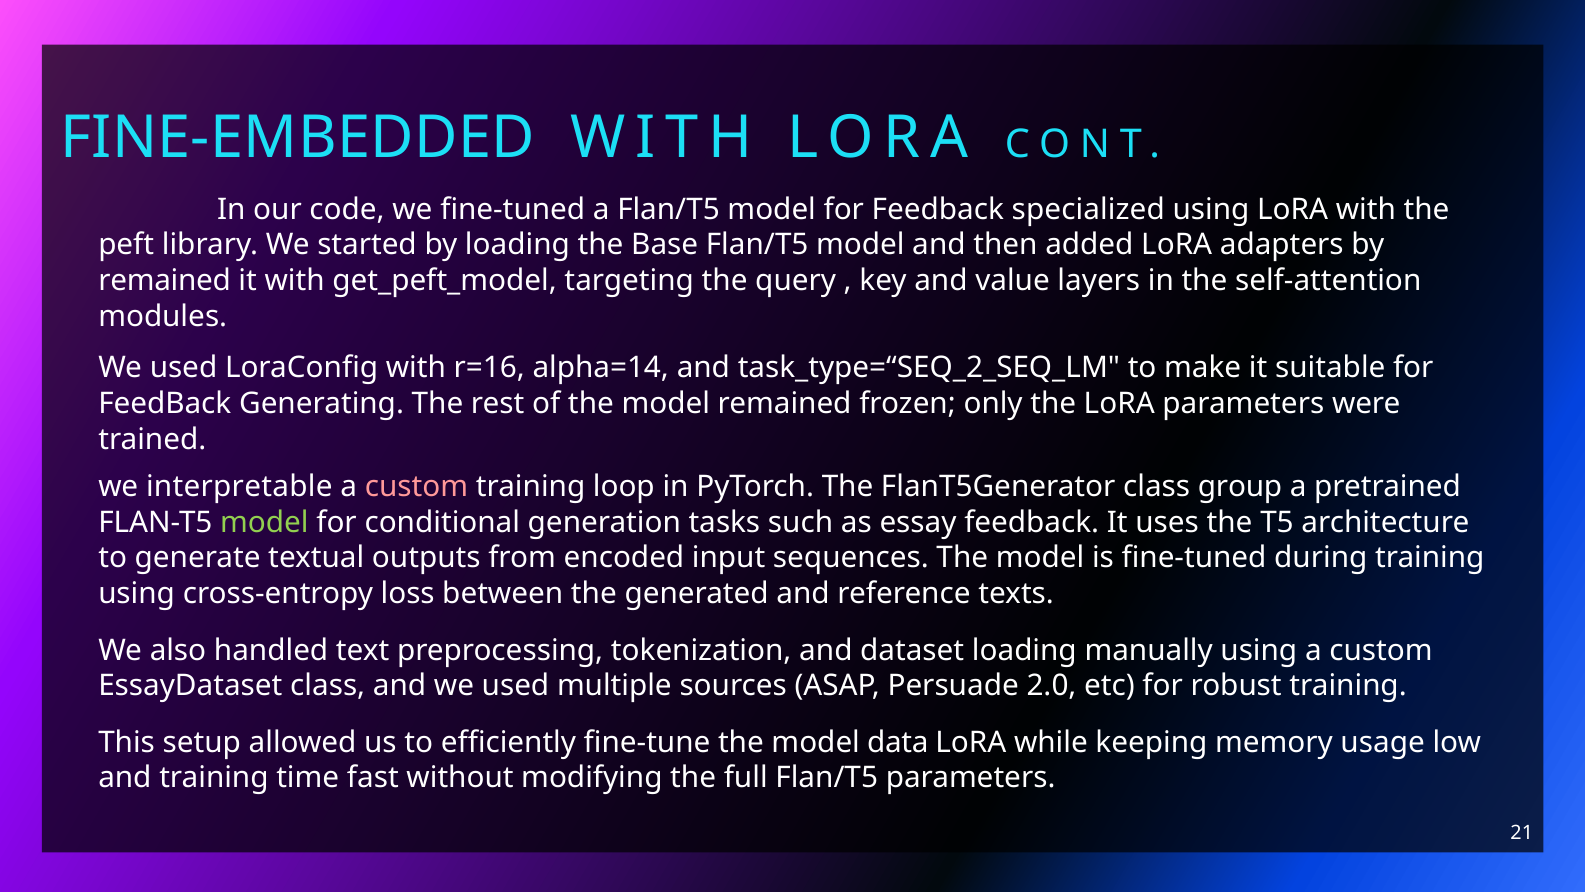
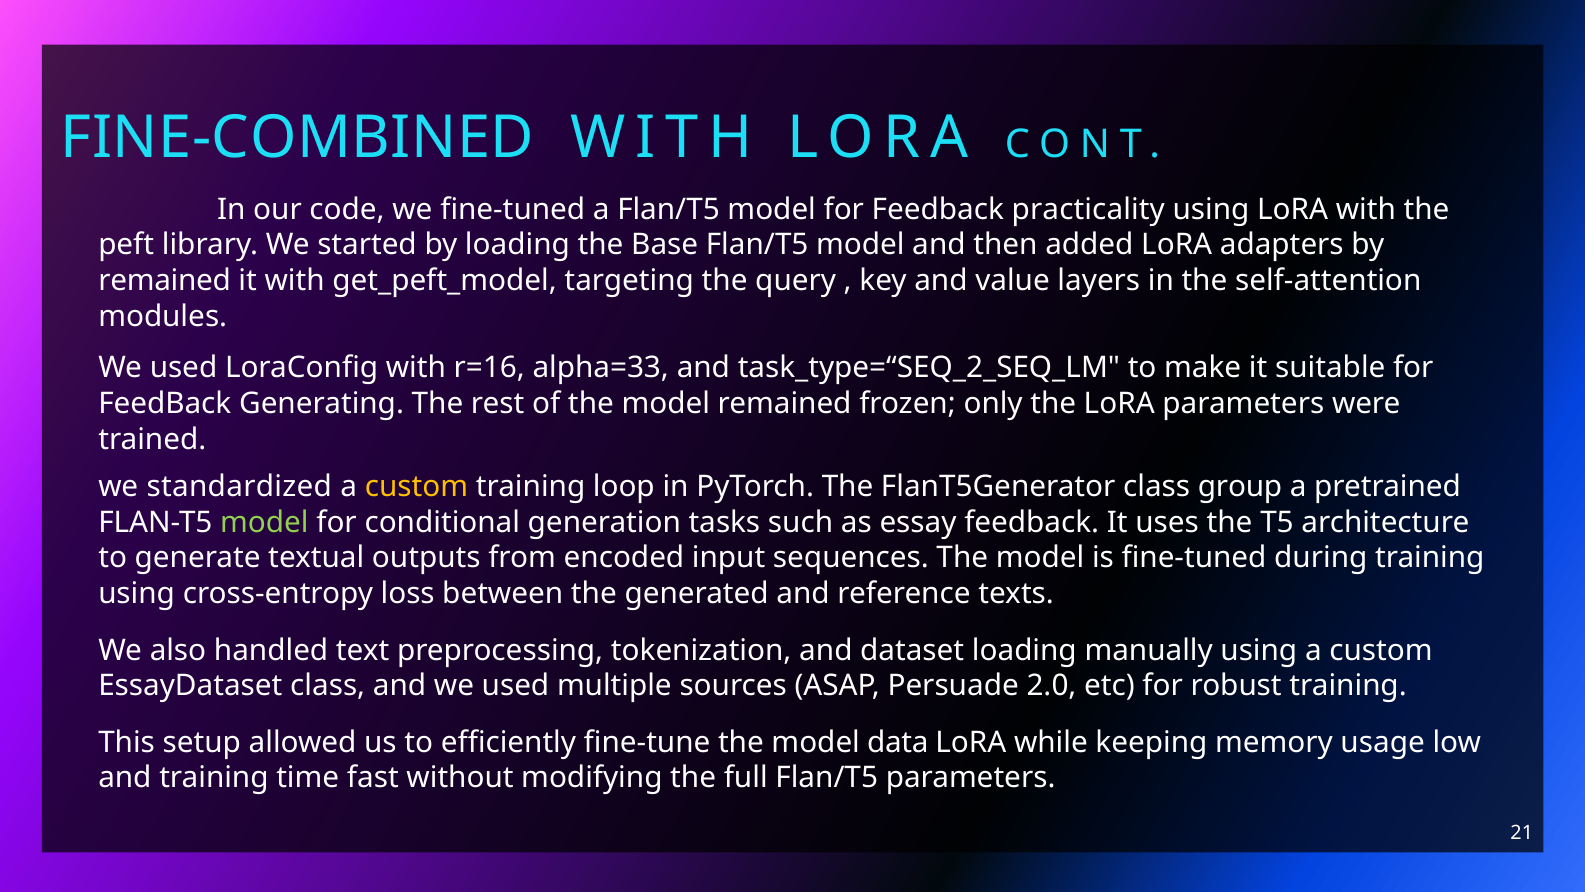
FINE-EMBEDDED: FINE-EMBEDDED -> FINE-COMBINED
specialized: specialized -> practicality
alpha=14: alpha=14 -> alpha=33
interpretable: interpretable -> standardized
custom at (417, 487) colour: pink -> yellow
